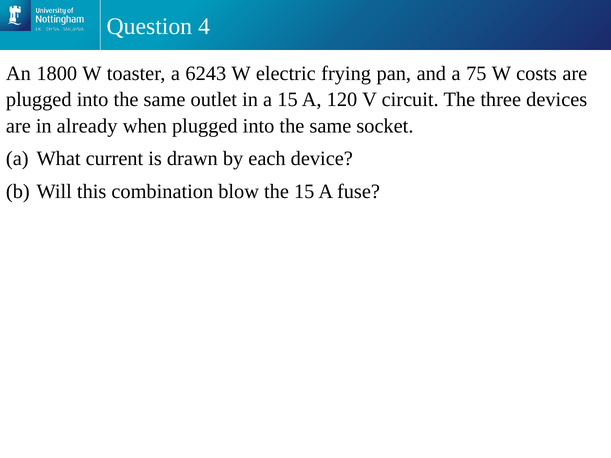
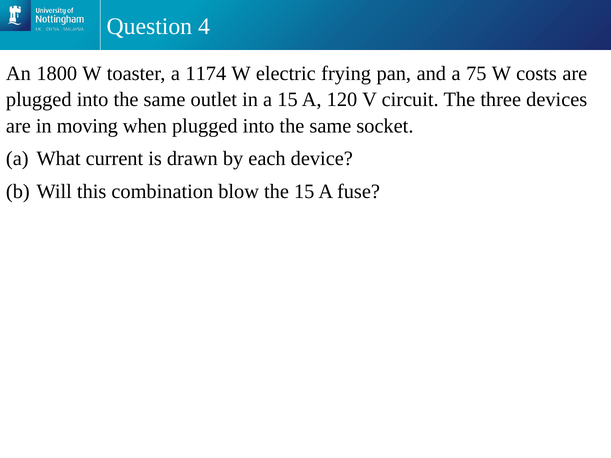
6243: 6243 -> 1174
already: already -> moving
